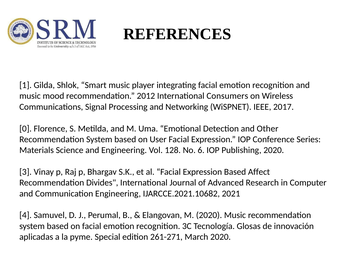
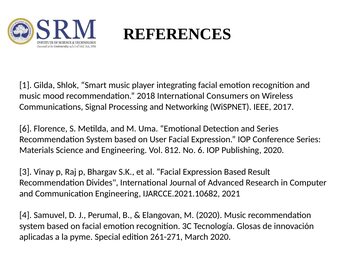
2012: 2012 -> 2018
0 at (26, 128): 0 -> 6
and Other: Other -> Series
128: 128 -> 812
Affect: Affect -> Result
